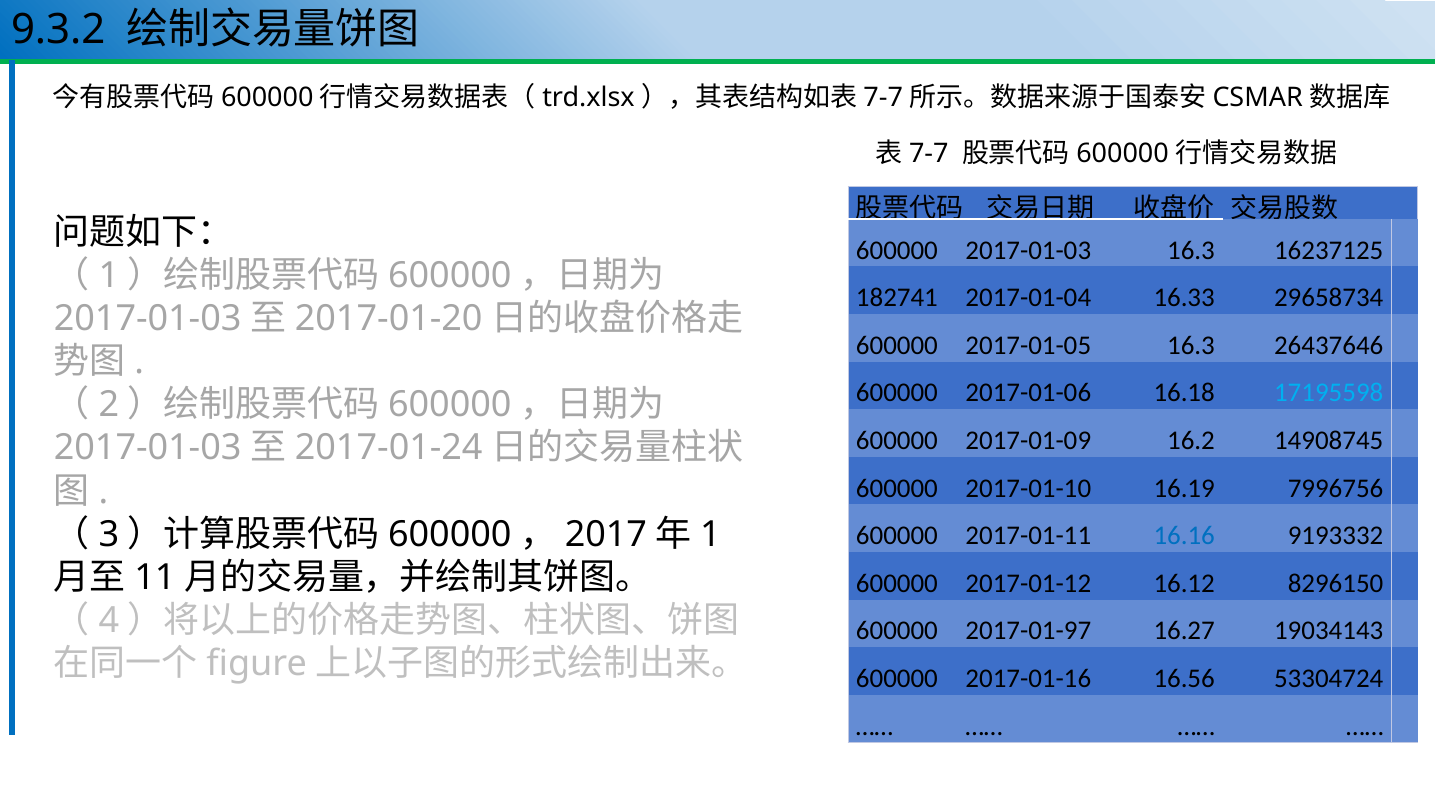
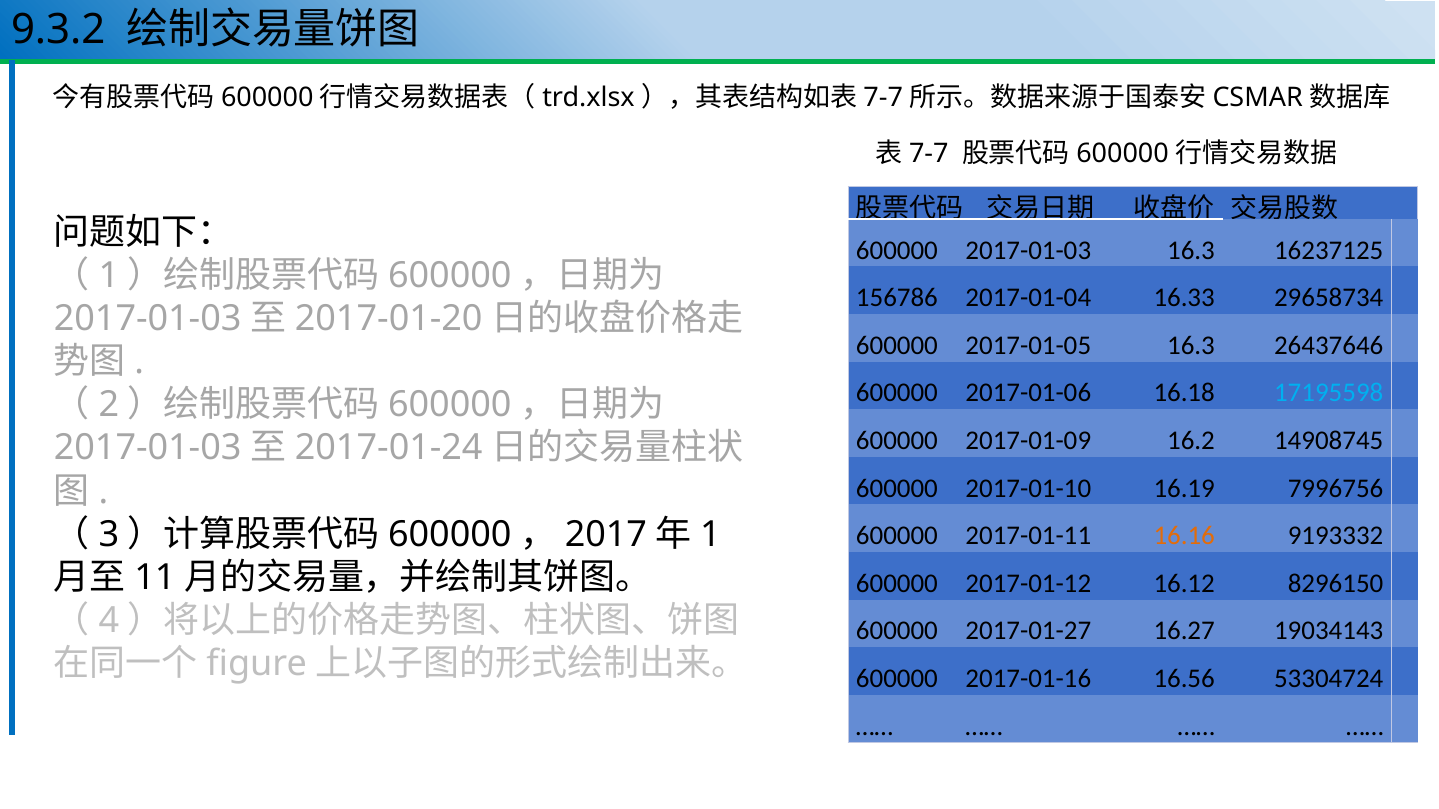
182741: 182741 -> 156786
16.16 colour: blue -> orange
2017-01-97: 2017-01-97 -> 2017-01-27
